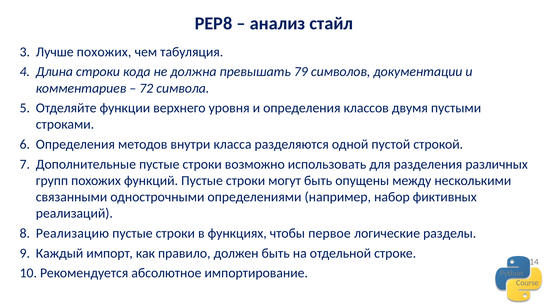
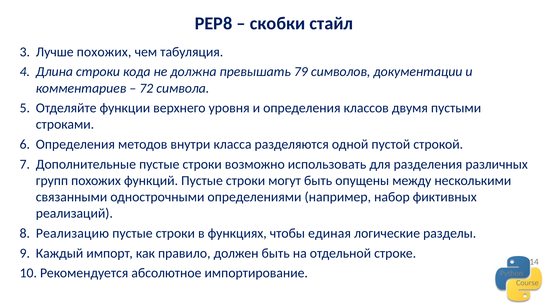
анализ: анализ -> скобки
первое: первое -> единая
